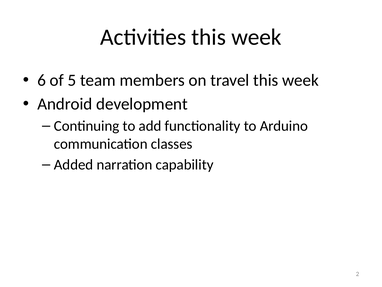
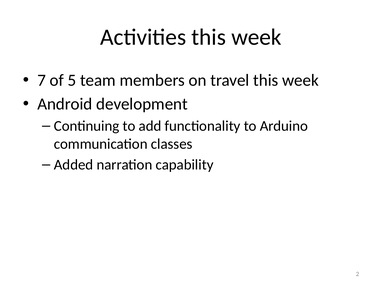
6: 6 -> 7
